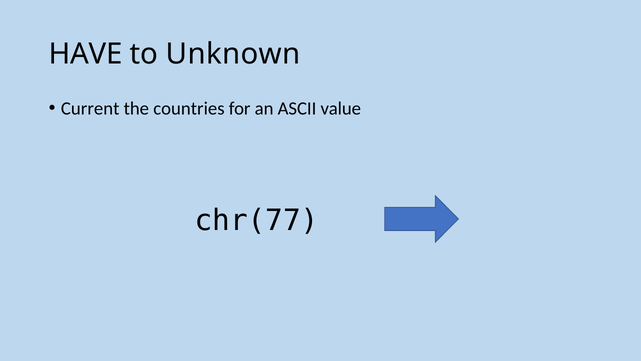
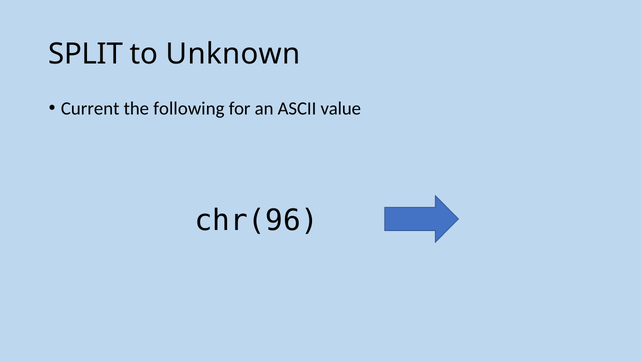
HAVE: HAVE -> SPLIT
countries: countries -> following
chr(77: chr(77 -> chr(96
